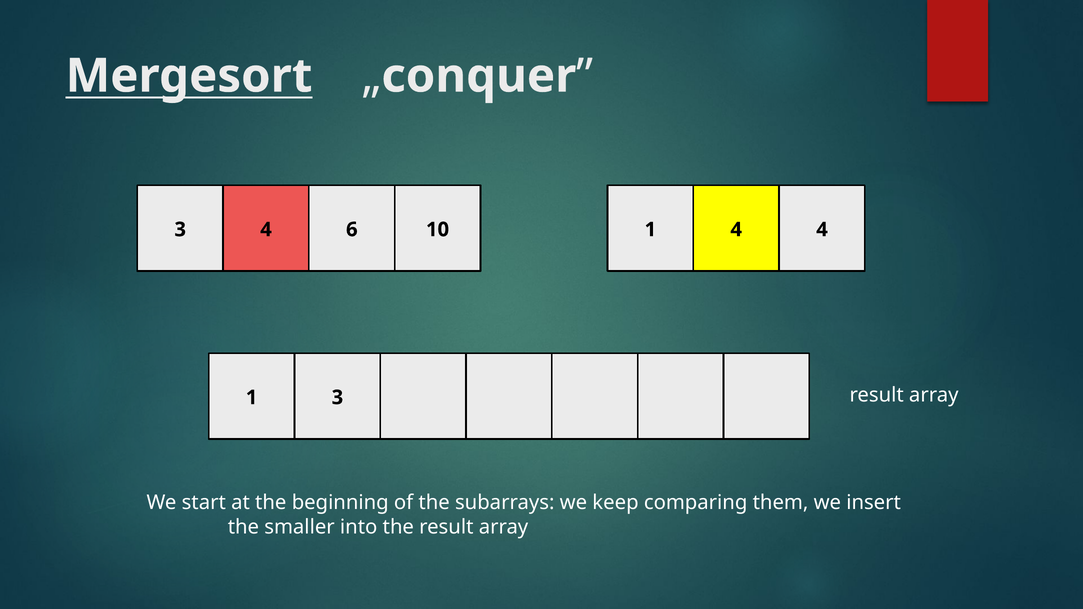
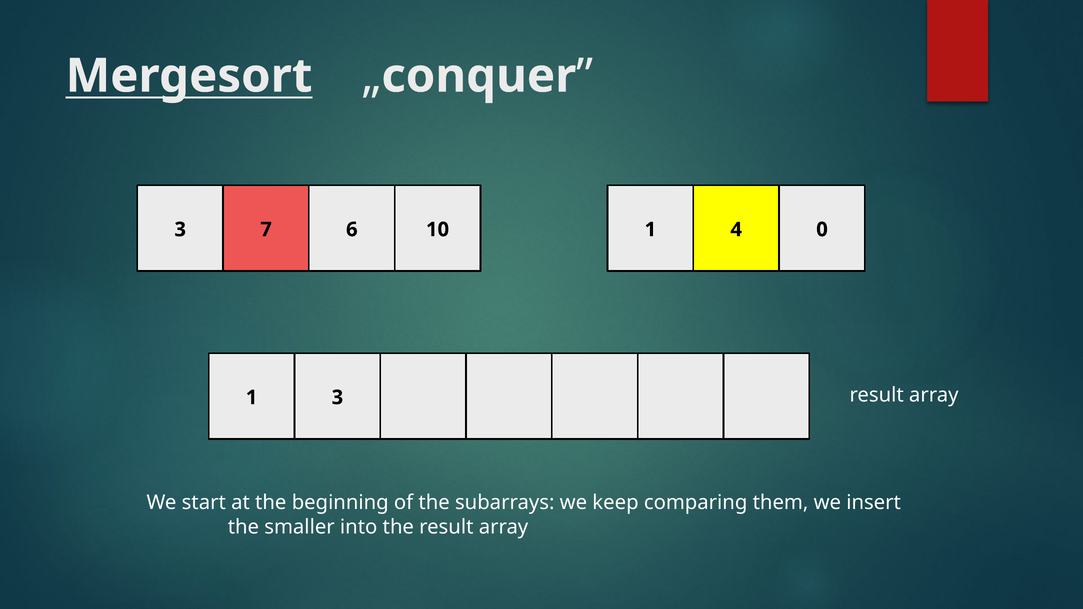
3 4: 4 -> 7
4 4: 4 -> 0
